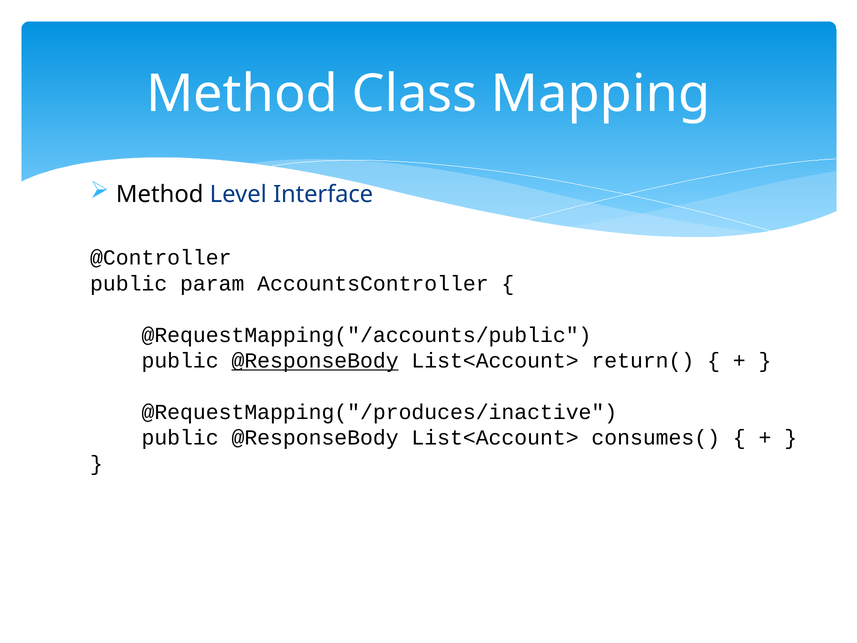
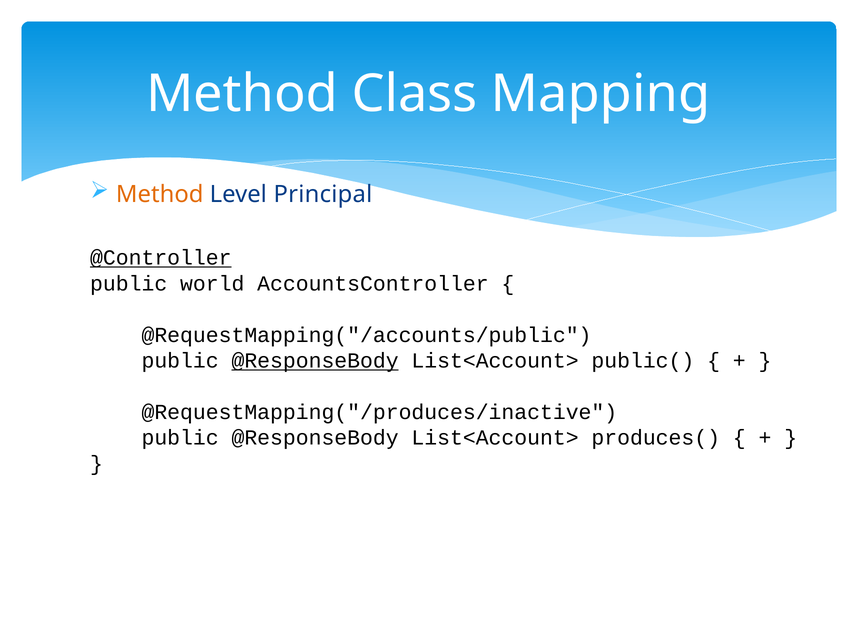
Method at (160, 194) colour: black -> orange
Interface: Interface -> Principal
@Controller underline: none -> present
param: param -> world
return(: return( -> public(
consumes(: consumes( -> produces(
